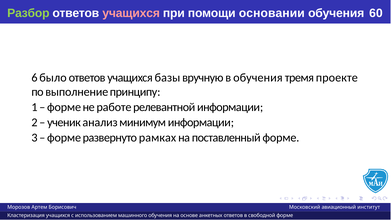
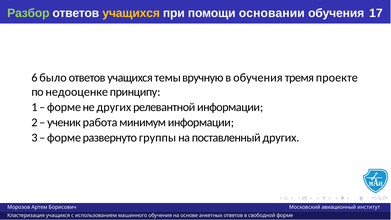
учащихся at (131, 13) colour: pink -> yellow
60: 60 -> 17
базы: базы -> темы
выполнение: выполнение -> недооценке
не работе: работе -> других
анализ: анализ -> работа
рамках: рамках -> группы
поставленный форме: форме -> других
